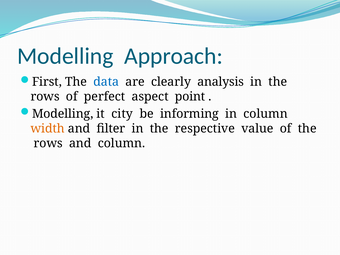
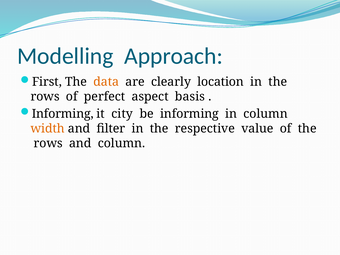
data colour: blue -> orange
analysis: analysis -> location
point: point -> basis
Modelling at (63, 114): Modelling -> Informing
